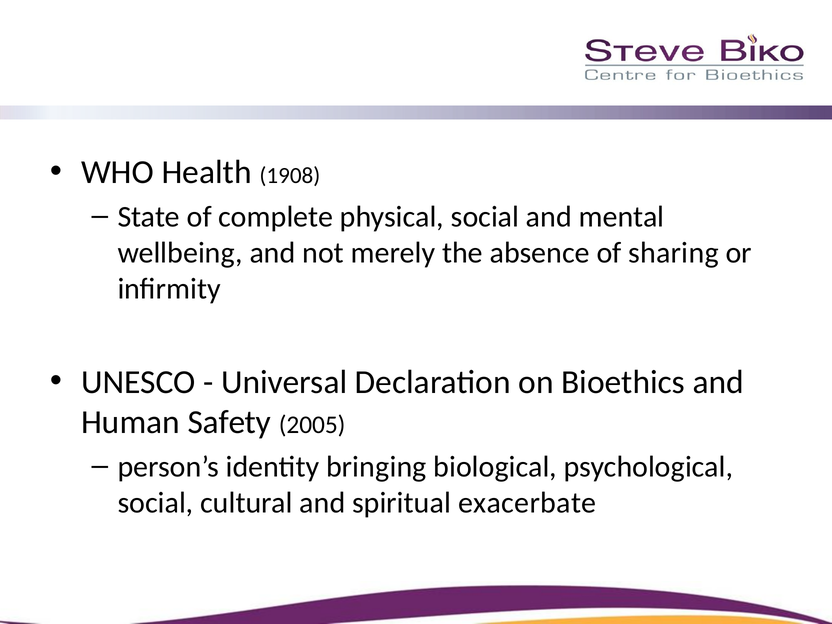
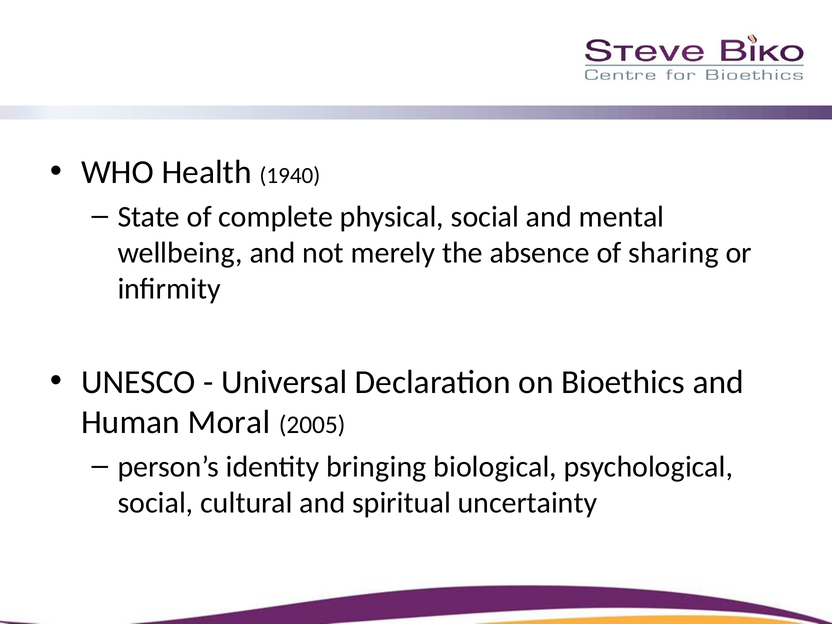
1908: 1908 -> 1940
Safety: Safety -> Moral
exacerbate: exacerbate -> uncertainty
